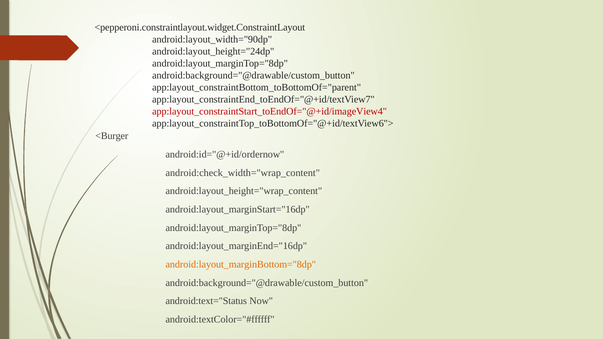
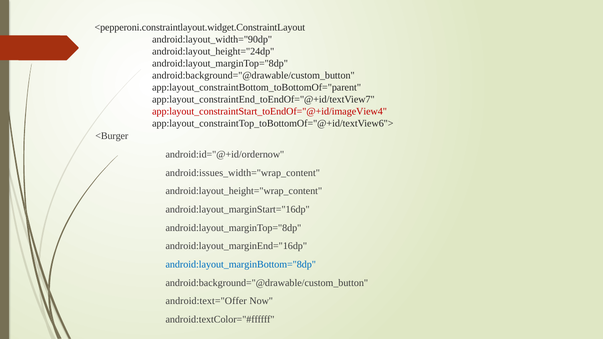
android:check_width="wrap_content: android:check_width="wrap_content -> android:issues_width="wrap_content
android:layout_marginBottom="8dp colour: orange -> blue
android:text="Status: android:text="Status -> android:text="Offer
